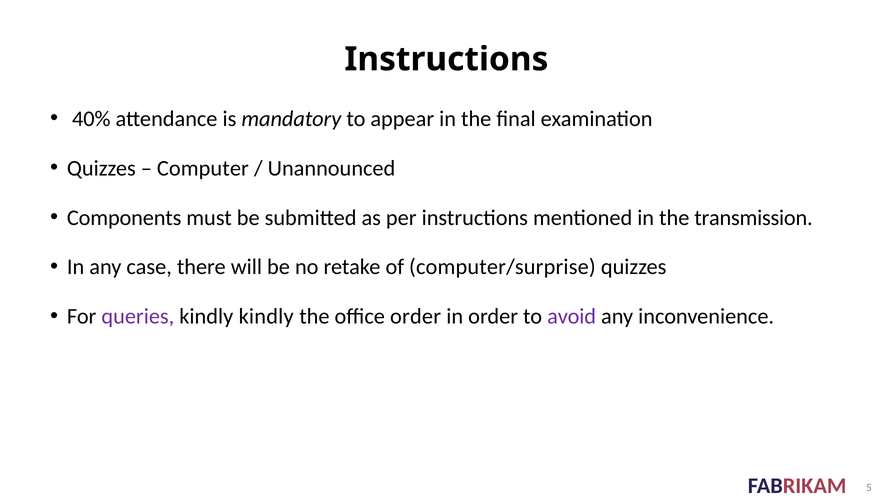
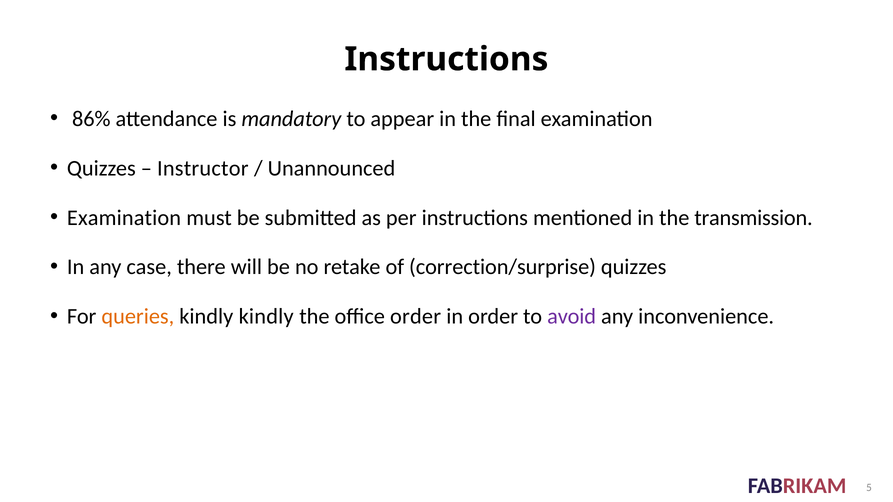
40%: 40% -> 86%
Computer: Computer -> Instructor
Components at (124, 218): Components -> Examination
computer/surprise: computer/surprise -> correction/surprise
queries colour: purple -> orange
